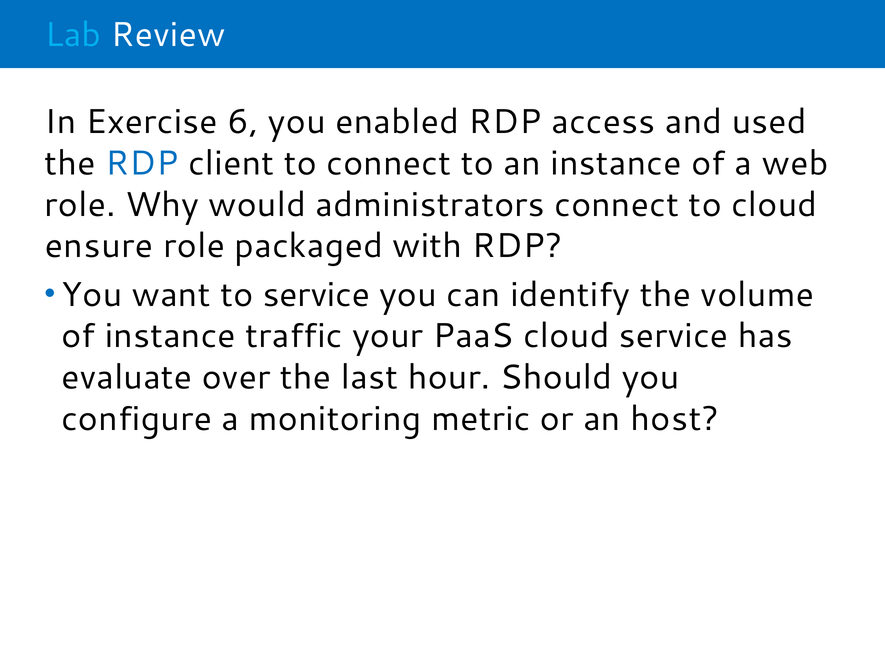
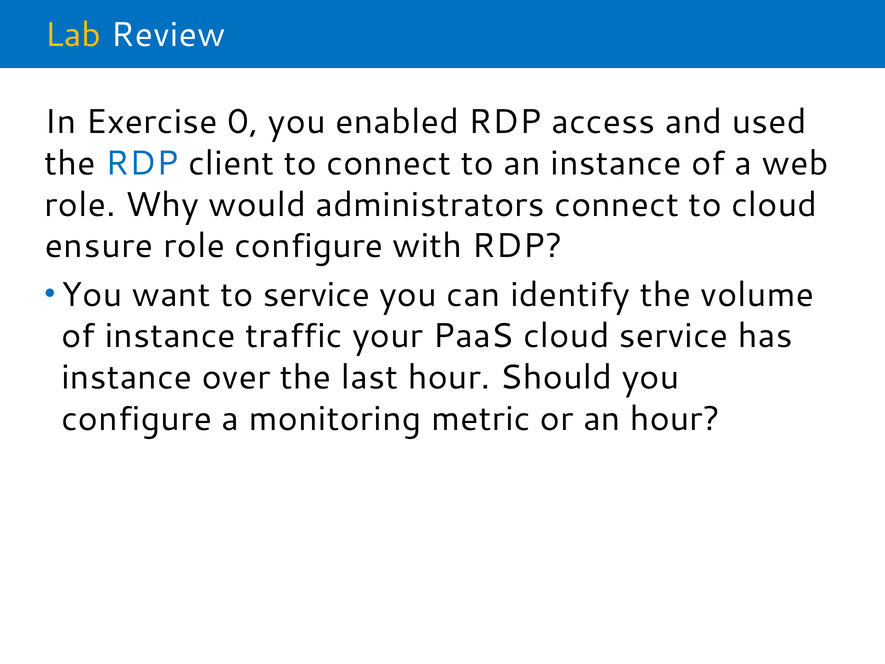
Lab colour: light blue -> yellow
6: 6 -> 0
role packaged: packaged -> configure
evaluate at (127, 377): evaluate -> instance
an host: host -> hour
